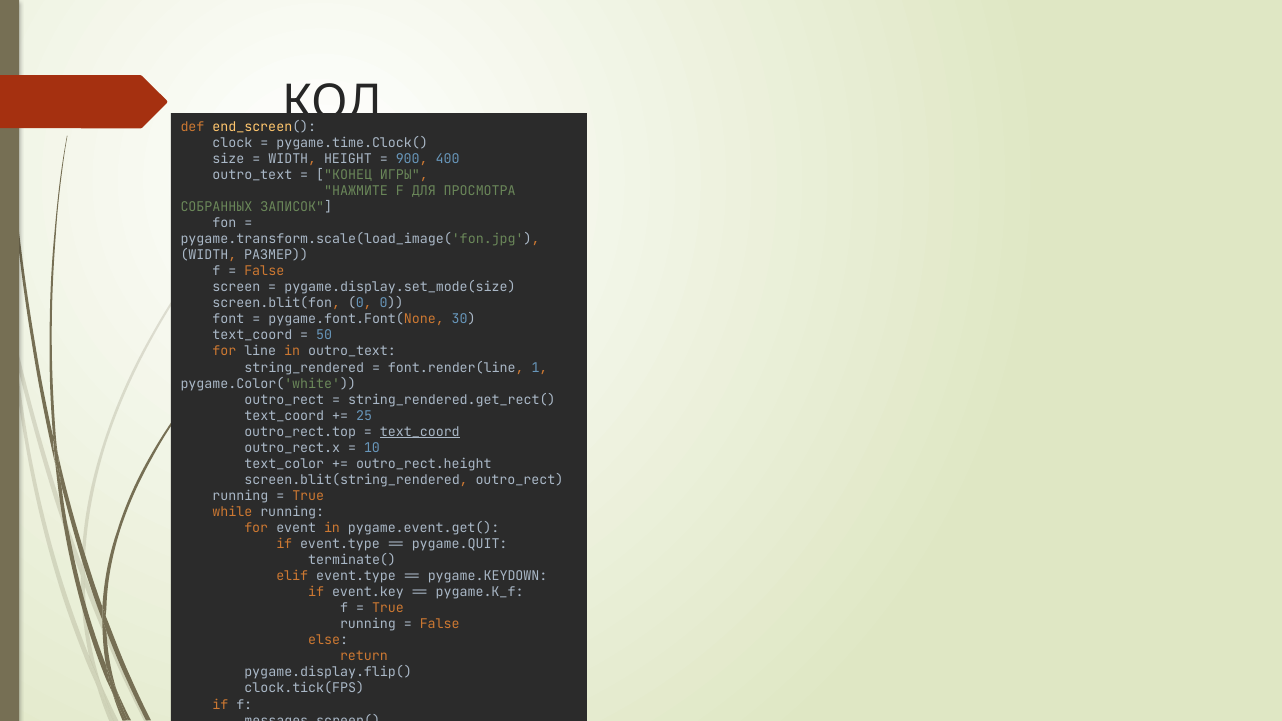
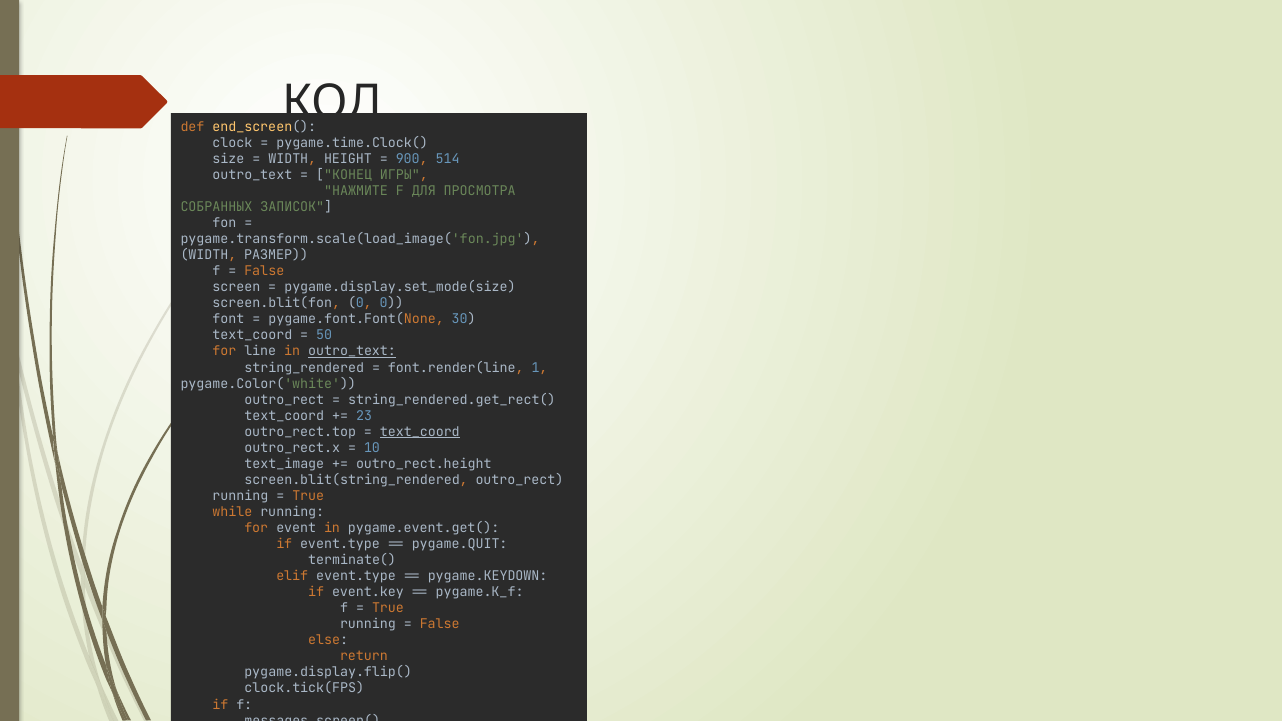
400: 400 -> 514
outro_text at (352, 352) underline: none -> present
25: 25 -> 23
text_color: text_color -> text_image
